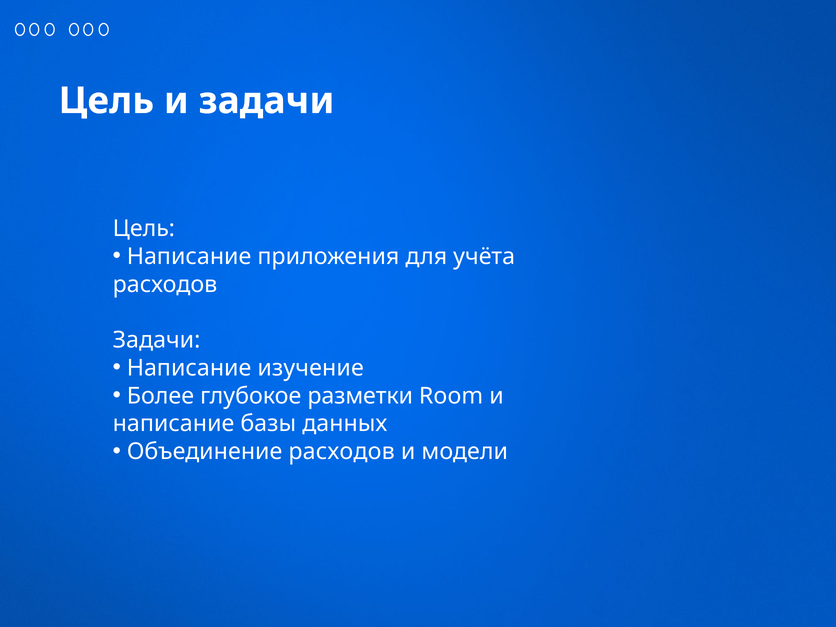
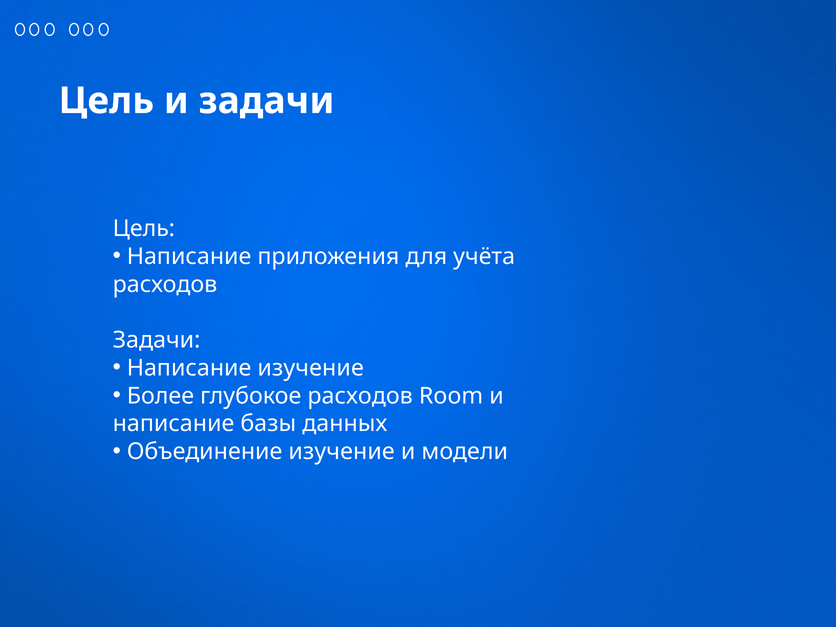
глубокое разметки: разметки -> расходов
Объединение расходов: расходов -> изучение
